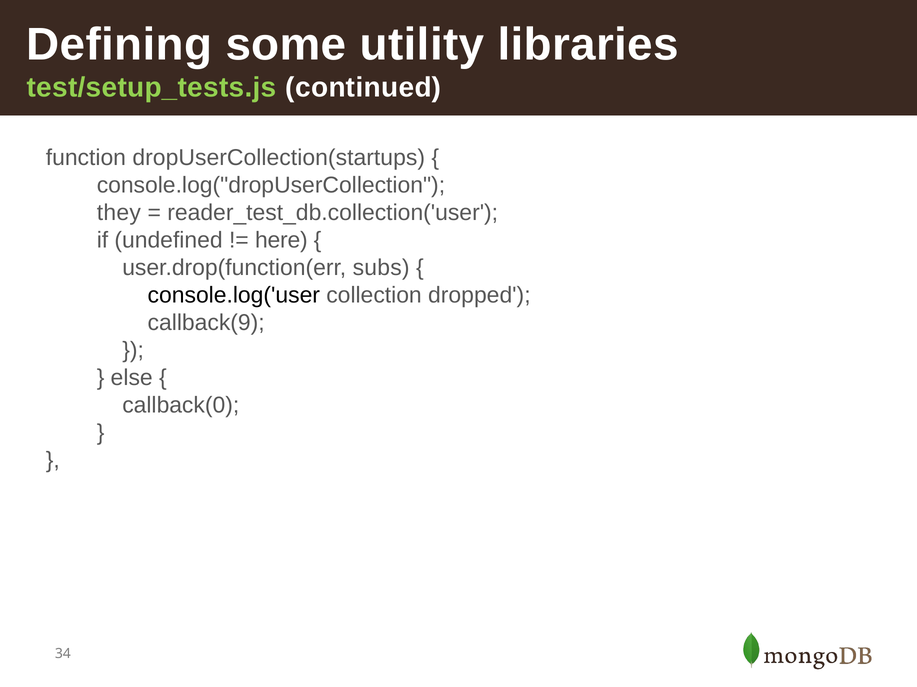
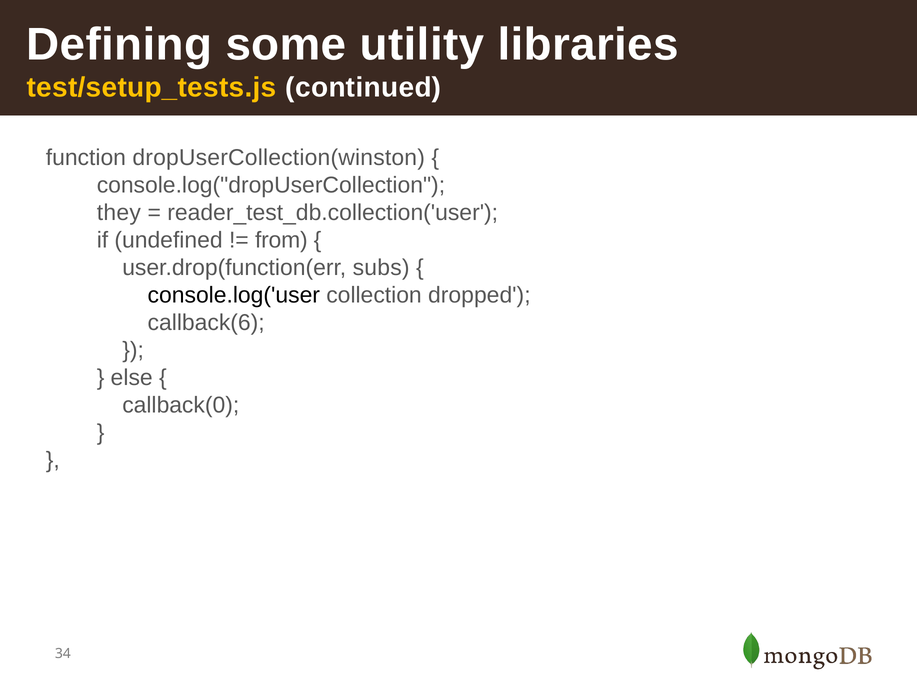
test/setup_tests.js colour: light green -> yellow
dropUserCollection(startups: dropUserCollection(startups -> dropUserCollection(winston
here: here -> from
callback(9: callback(9 -> callback(6
